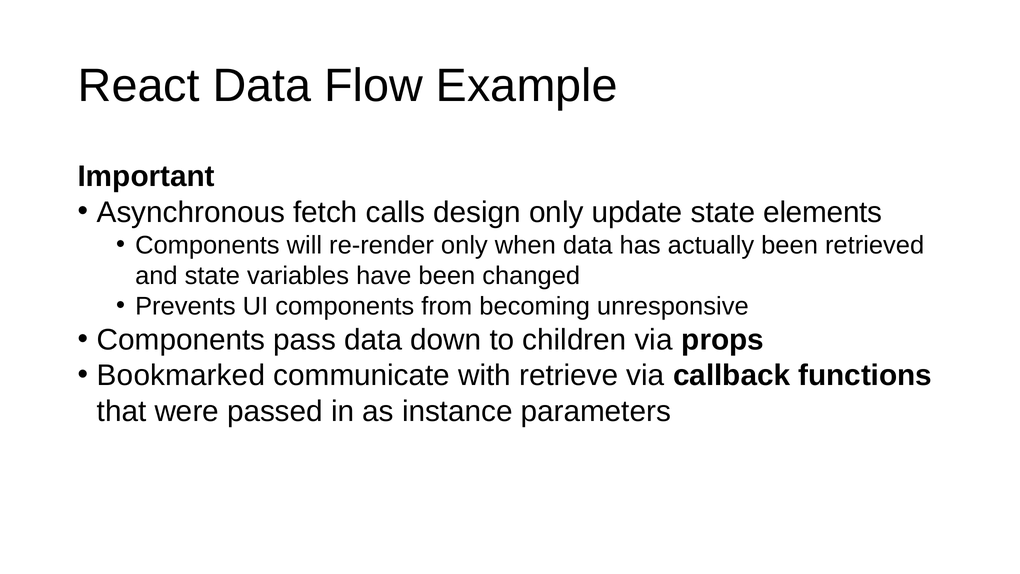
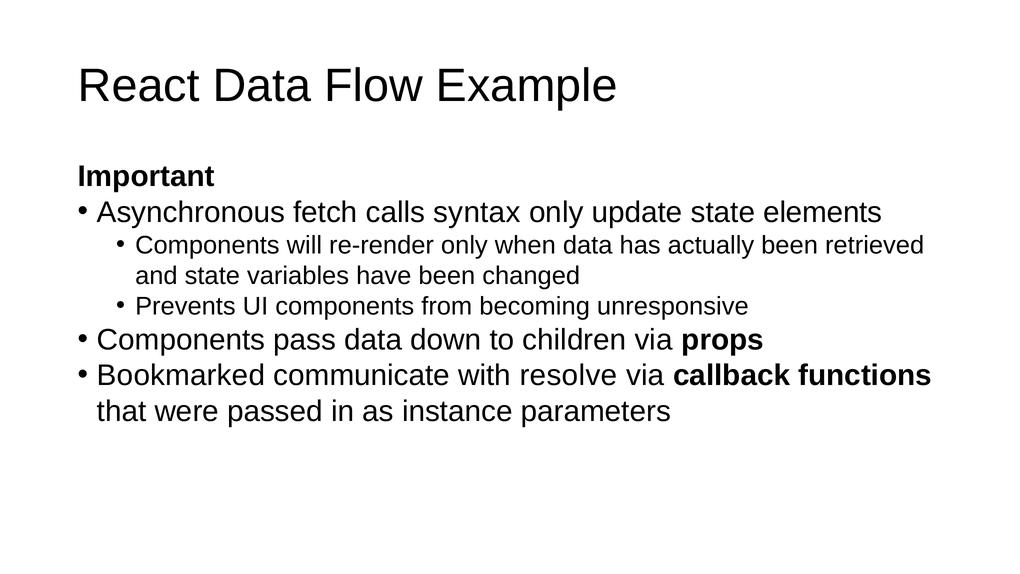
design: design -> syntax
retrieve: retrieve -> resolve
